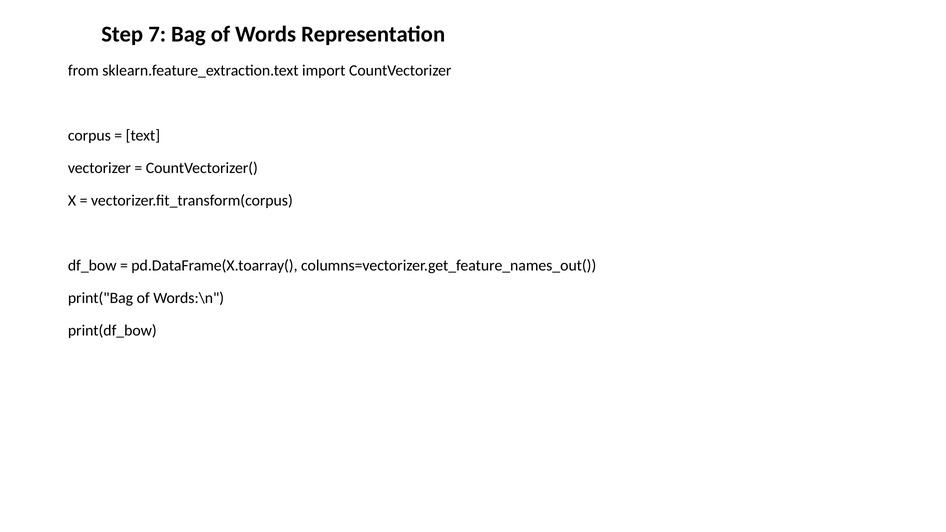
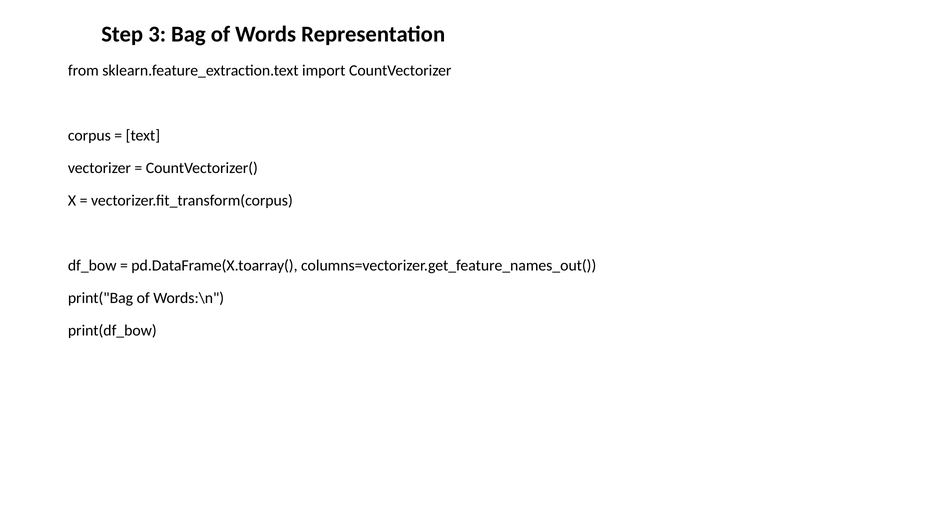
7: 7 -> 3
